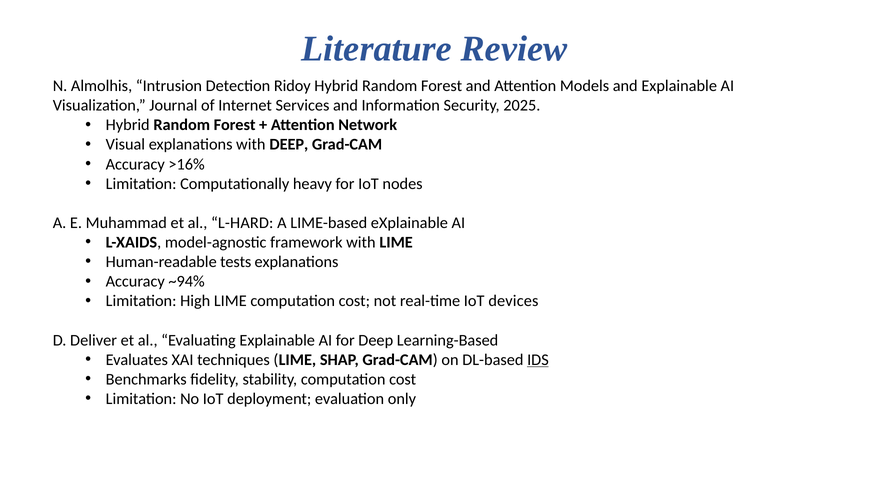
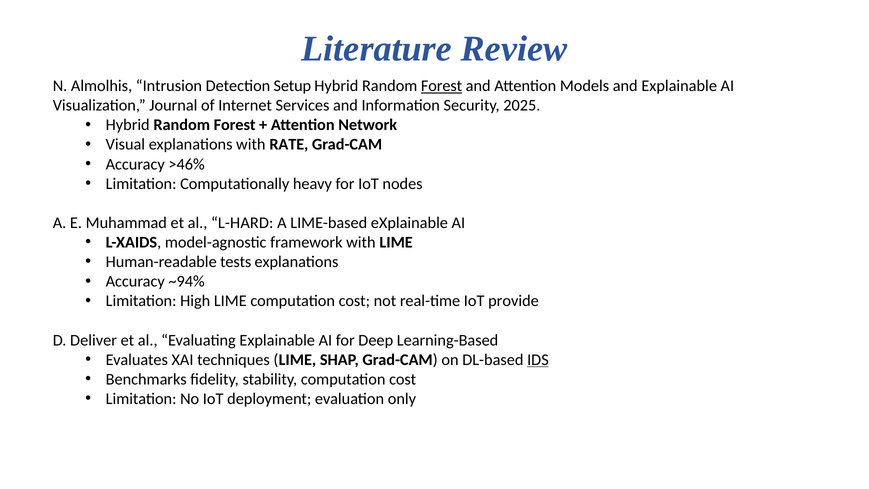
Ridoy: Ridoy -> Setup
Forest at (442, 86) underline: none -> present
with DEEP: DEEP -> RATE
>16%: >16% -> >46%
devices: devices -> provide
